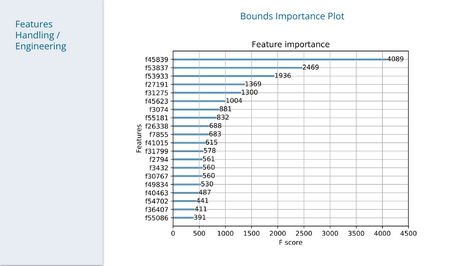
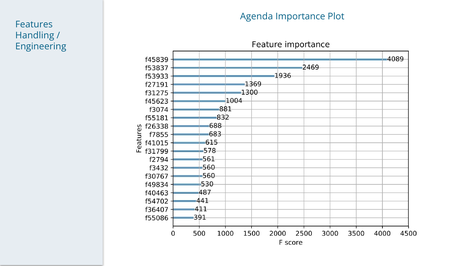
Bounds: Bounds -> Agenda
